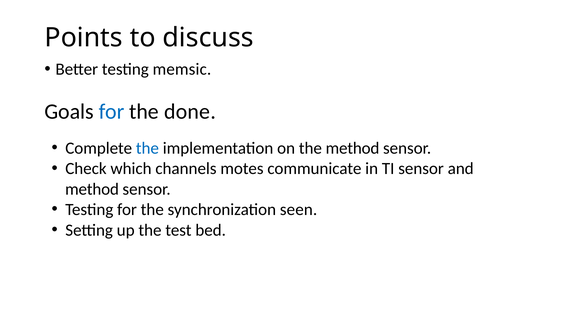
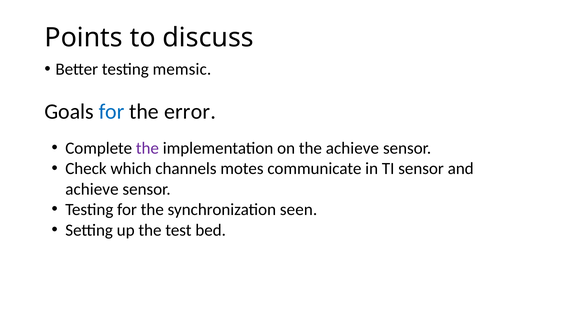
done: done -> error
the at (147, 148) colour: blue -> purple
the method: method -> achieve
method at (92, 189): method -> achieve
